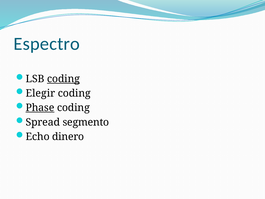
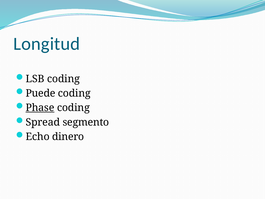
Espectro: Espectro -> Longitud
coding at (63, 79) underline: present -> none
Elegir: Elegir -> Puede
